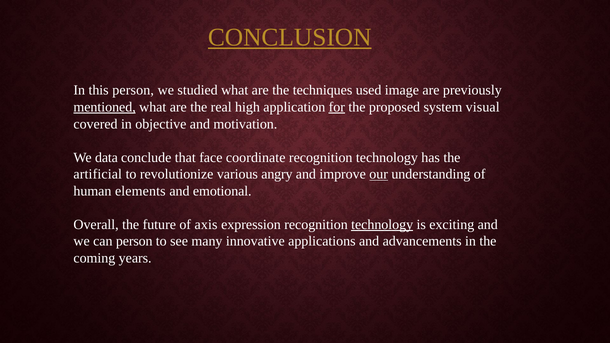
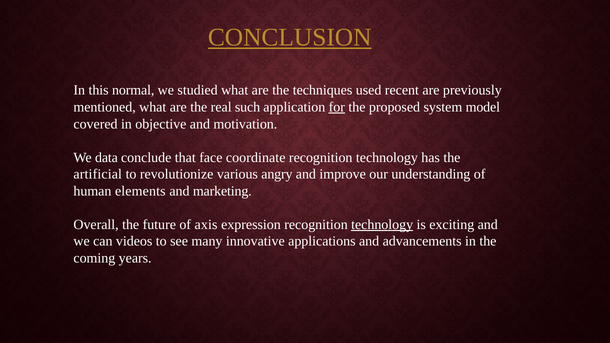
this person: person -> normal
image: image -> recent
mentioned underline: present -> none
high: high -> such
visual: visual -> model
our underline: present -> none
emotional: emotional -> marketing
can person: person -> videos
